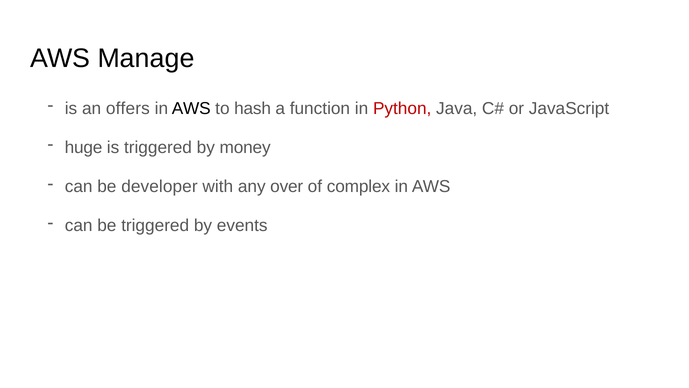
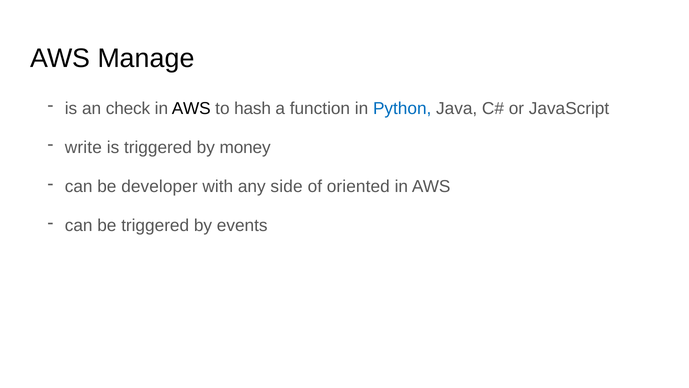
offers: offers -> check
Python colour: red -> blue
huge: huge -> write
over: over -> side
complex: complex -> oriented
